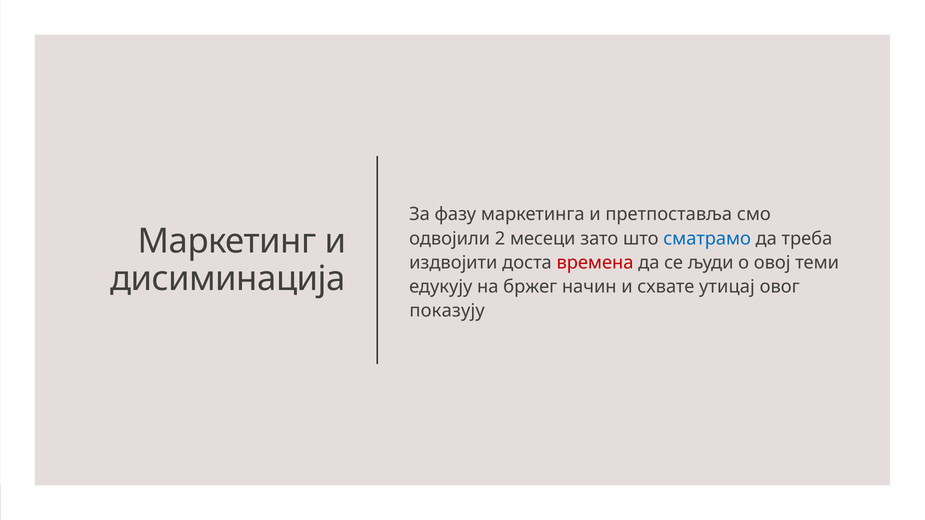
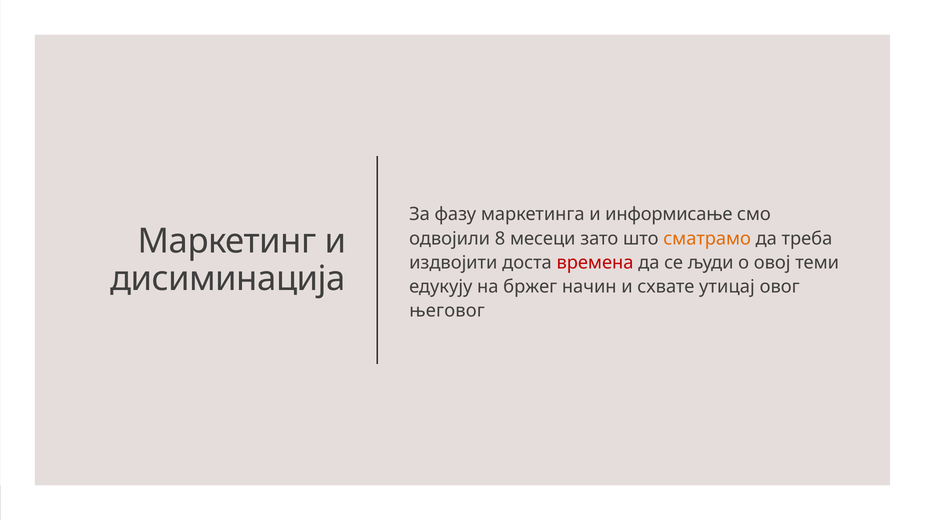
претпоставља: претпоставља -> информисање
2: 2 -> 8
сматрамо colour: blue -> orange
показују: показују -> његовог
